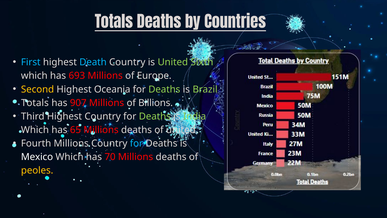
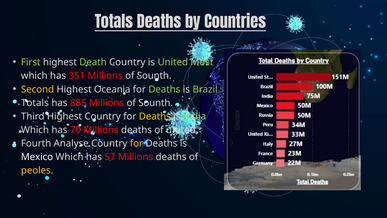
First colour: light blue -> light green
Death colour: light blue -> light green
Sixth: Sixth -> Most
693: 693 -> 351
Europe at (154, 76): Europe -> Sounth
907: 907 -> 885
Billions at (156, 103): Billions -> Sounth
Deaths at (155, 116) colour: light green -> yellow
65: 65 -> 70
Fourth Millions: Millions -> Analyse
for at (136, 143) colour: light blue -> yellow
70: 70 -> 57
